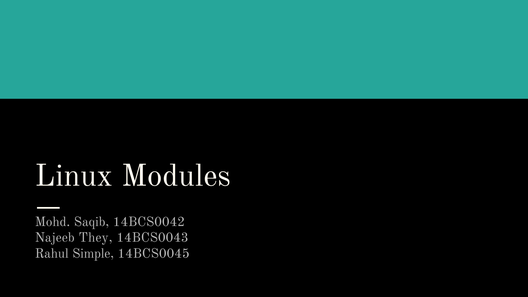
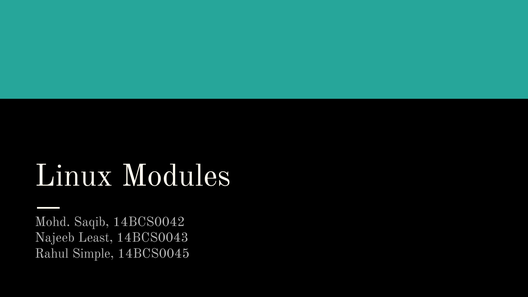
They: They -> Least
